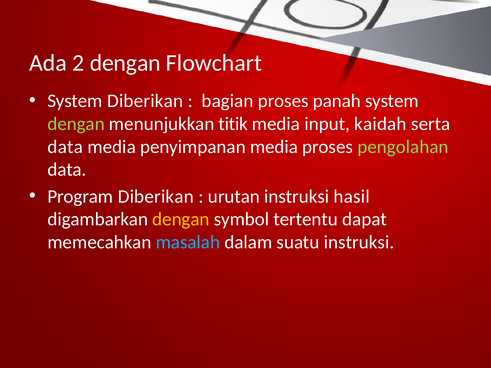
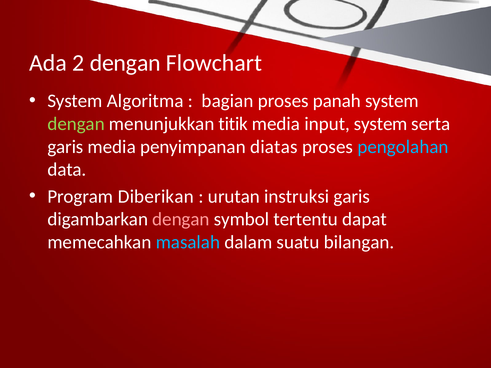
System Diberikan: Diberikan -> Algoritma
input kaidah: kaidah -> system
data at (65, 147): data -> garis
penyimpanan media: media -> diatas
pengolahan colour: light green -> light blue
instruksi hasil: hasil -> garis
dengan at (181, 219) colour: yellow -> pink
suatu instruksi: instruksi -> bilangan
